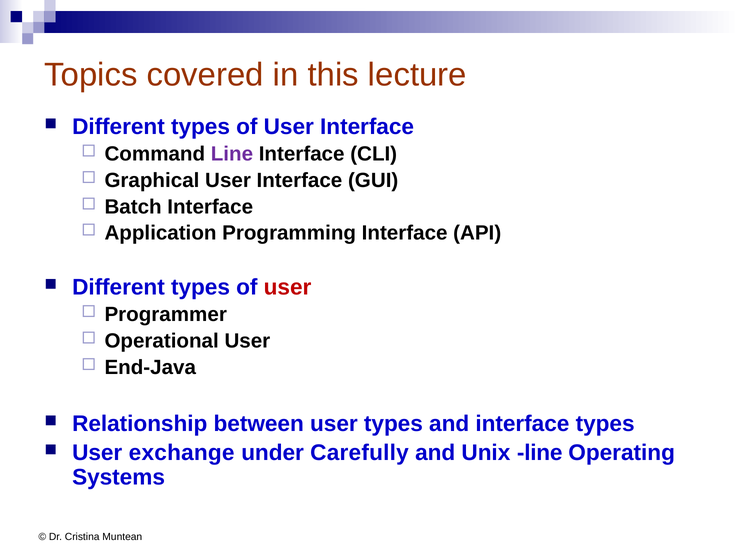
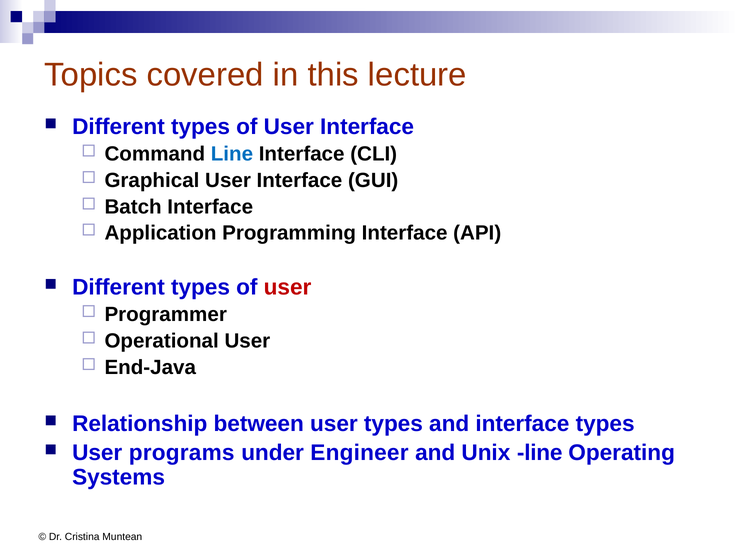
Line at (232, 154) colour: purple -> blue
exchange: exchange -> programs
Carefully: Carefully -> Engineer
